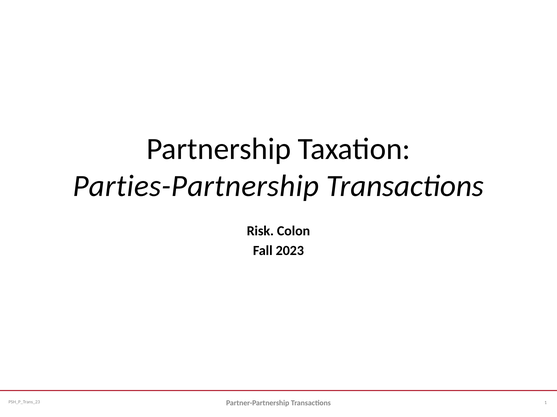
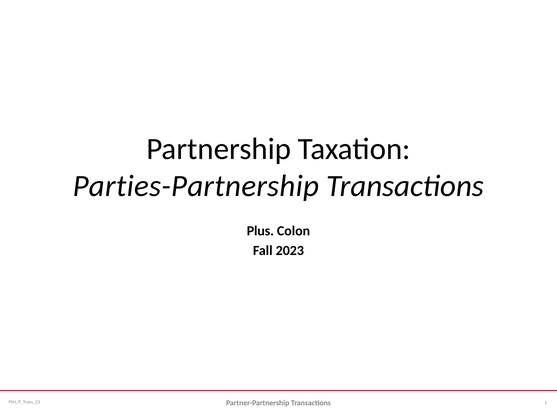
Risk: Risk -> Plus
